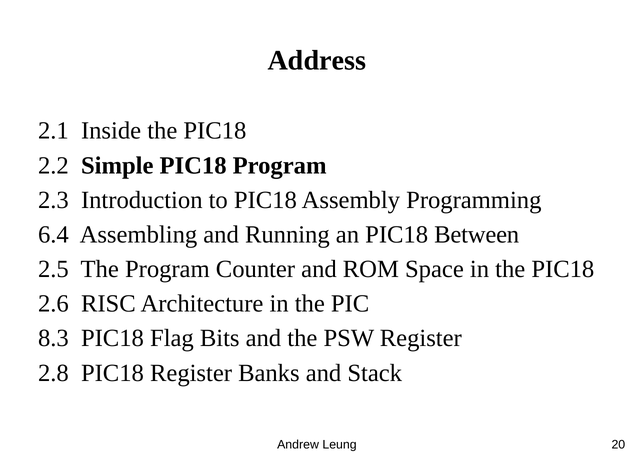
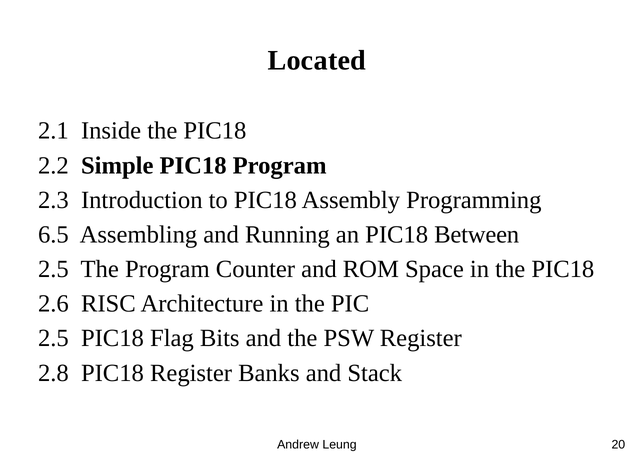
Address: Address -> Located
6.4: 6.4 -> 6.5
8.3 at (53, 338): 8.3 -> 2.5
